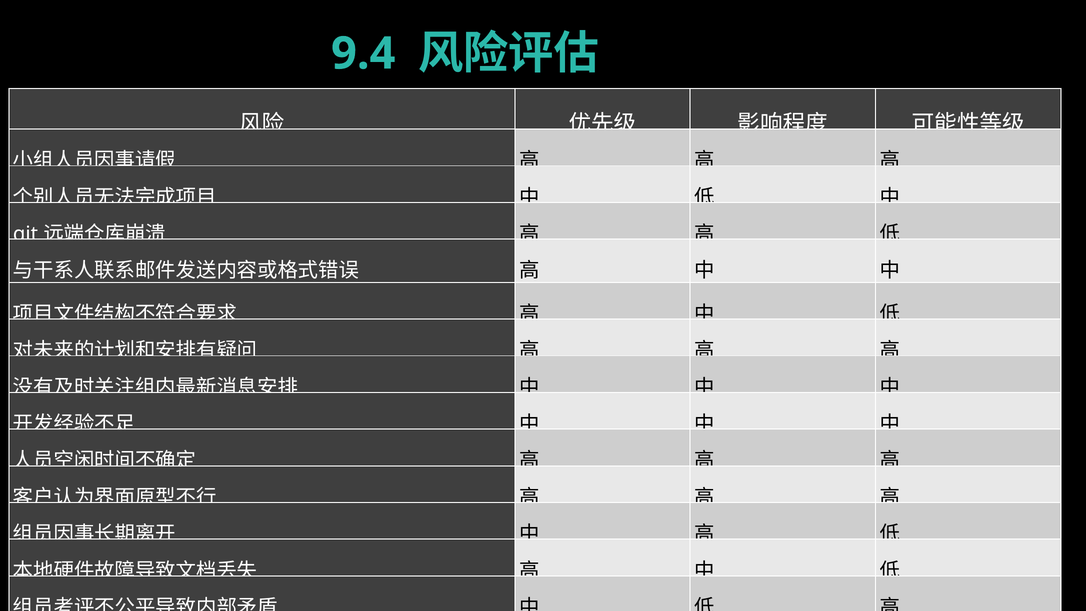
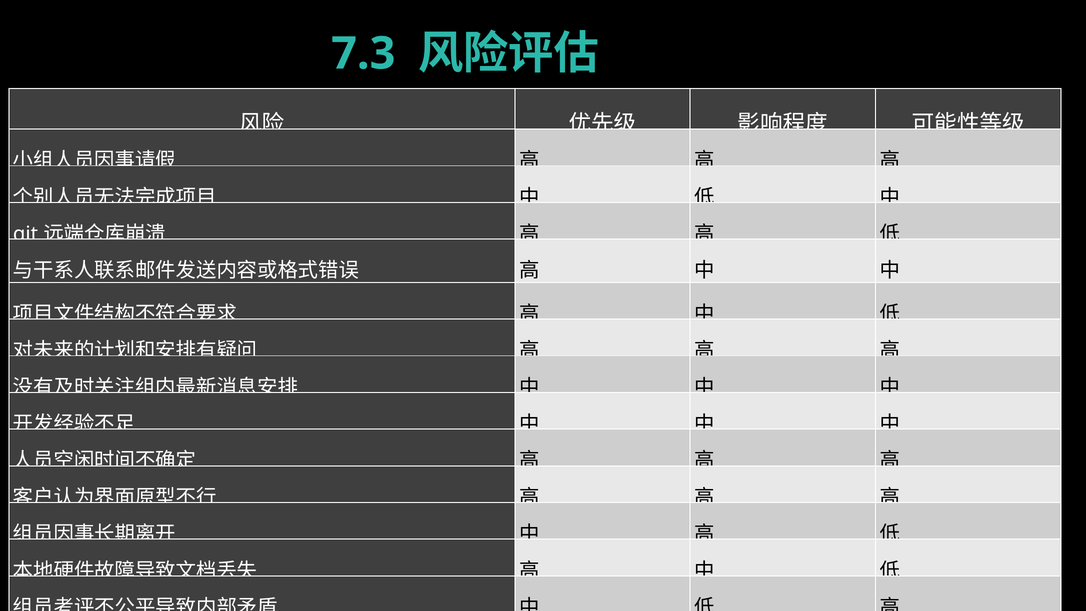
9.4: 9.4 -> 7.3
